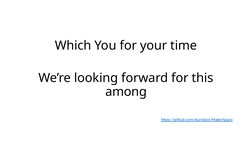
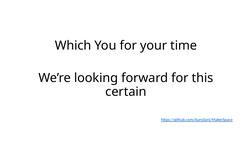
among: among -> certain
